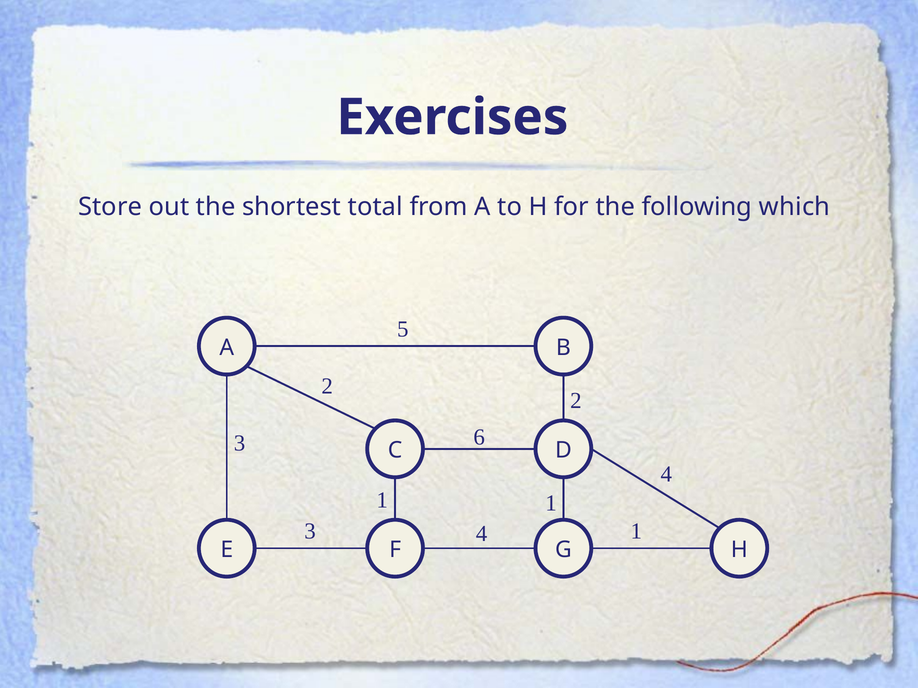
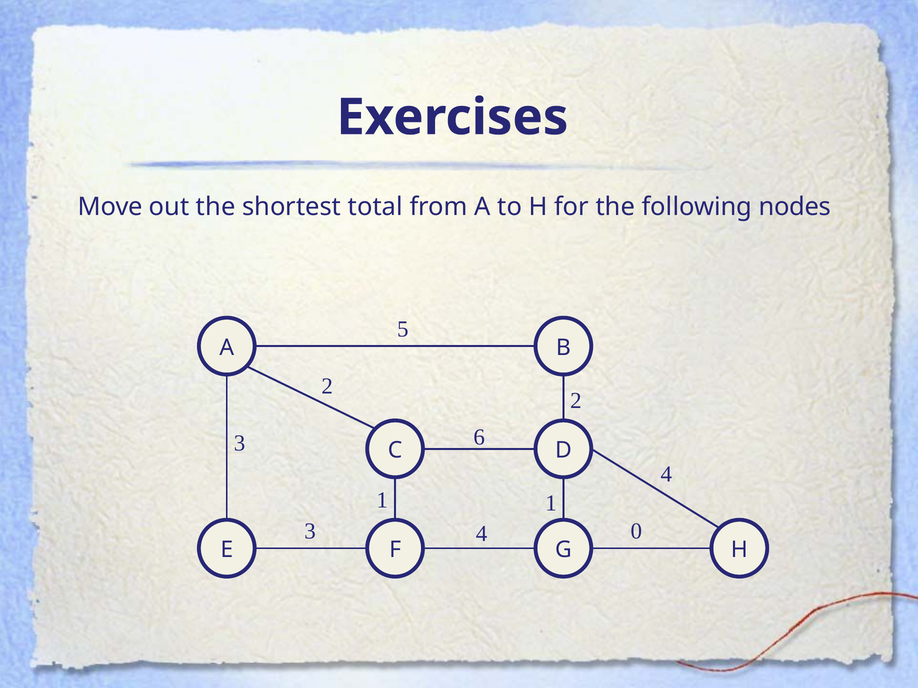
Store: Store -> Move
which: which -> nodes
1 at (636, 532): 1 -> 0
